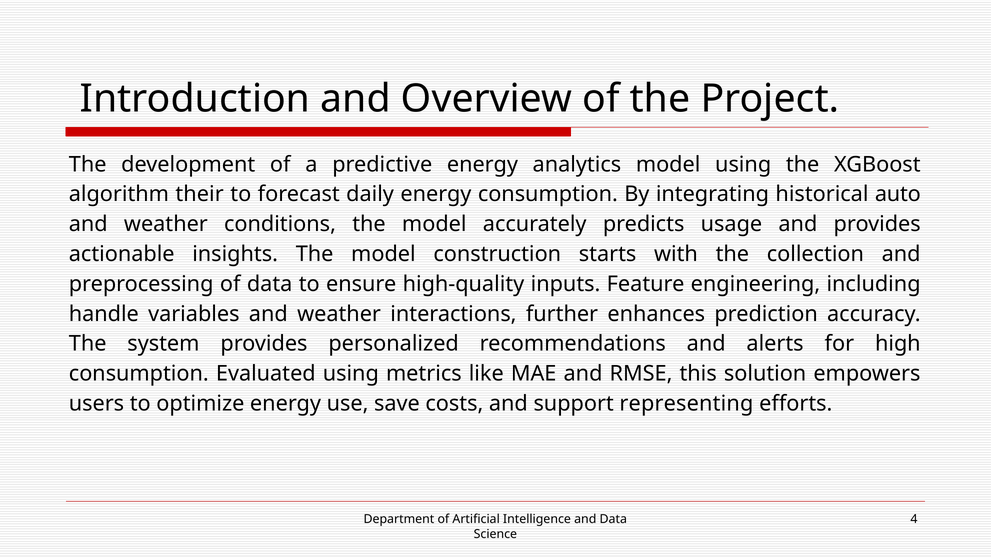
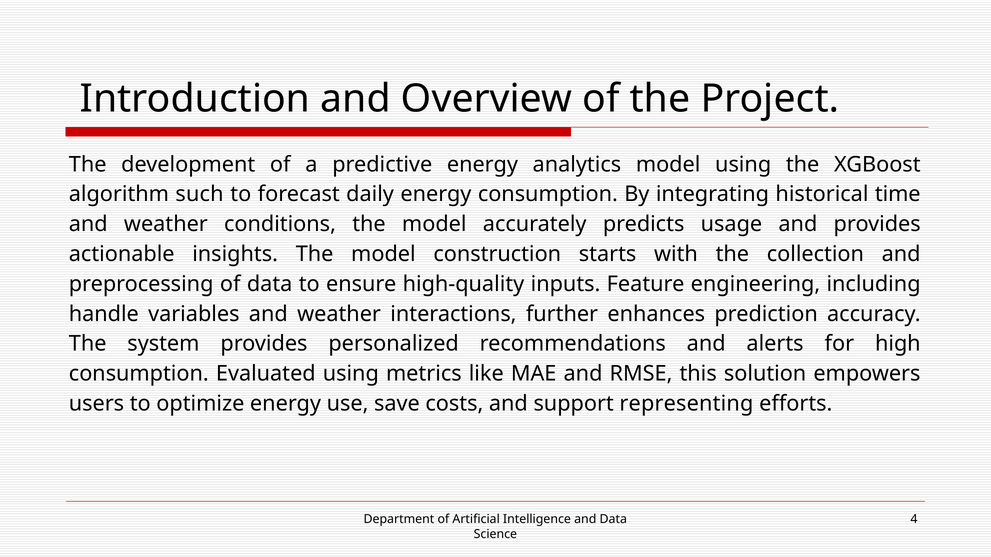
their: their -> such
auto: auto -> time
